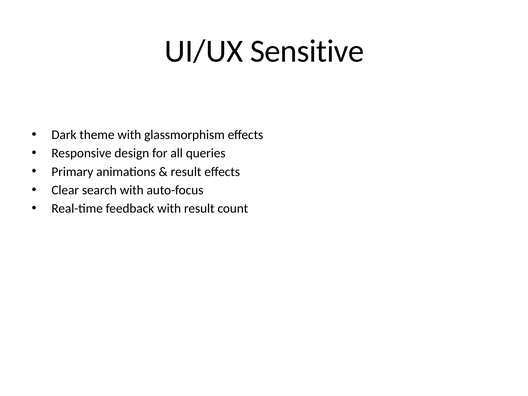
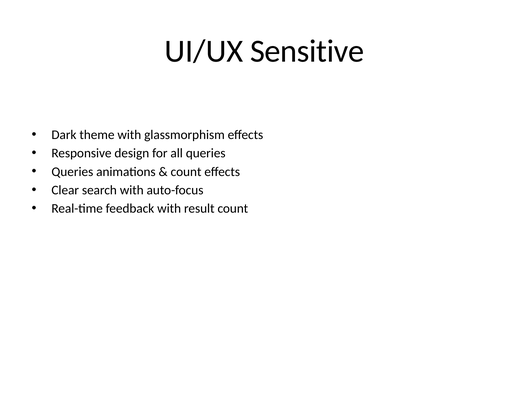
Primary at (72, 172): Primary -> Queries
result at (186, 172): result -> count
